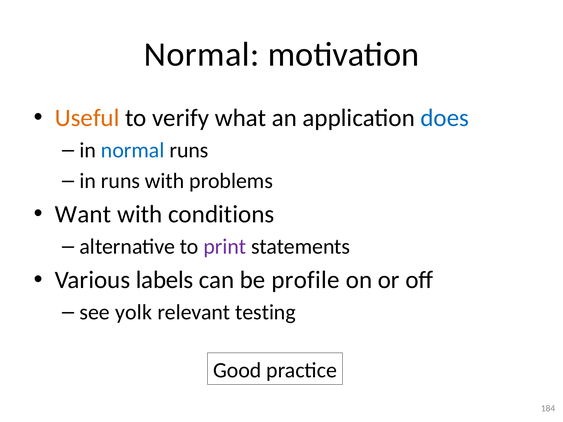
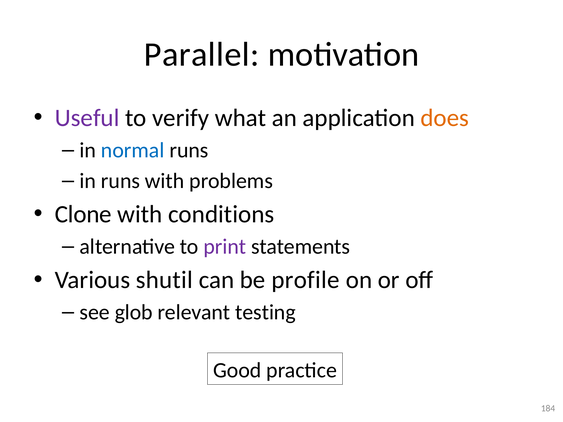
Normal at (202, 55): Normal -> Parallel
Useful colour: orange -> purple
does colour: blue -> orange
Want: Want -> Clone
labels: labels -> shutil
yolk: yolk -> glob
